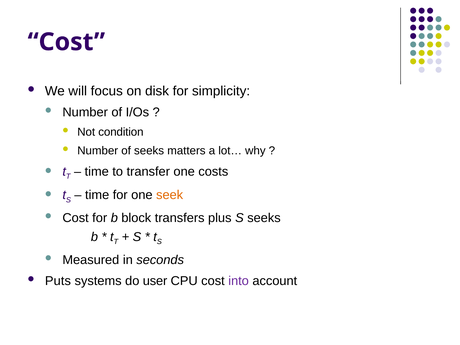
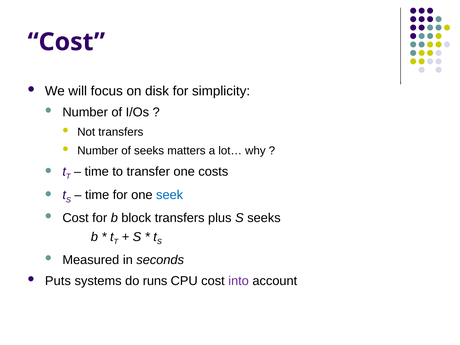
Not condition: condition -> transfers
seek colour: orange -> blue
user: user -> runs
